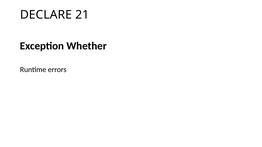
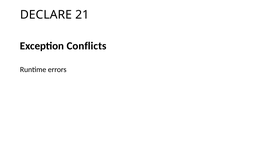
Whether: Whether -> Conflicts
